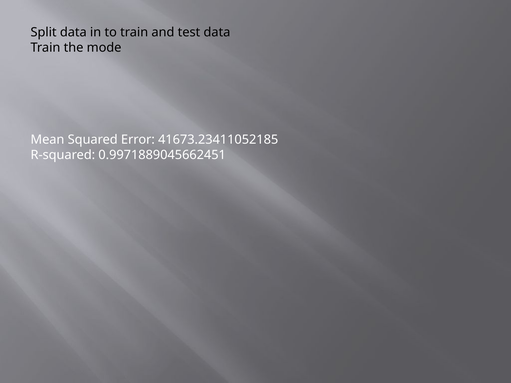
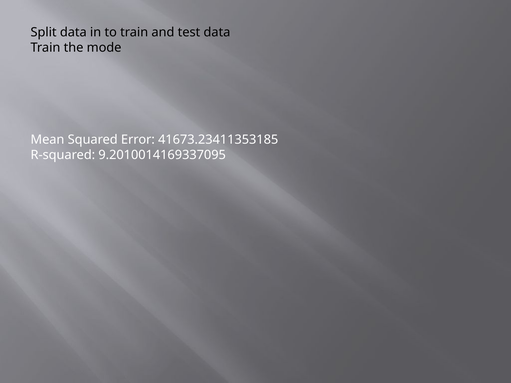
41673.23411052185: 41673.23411052185 -> 41673.23411353185
0.9971889045662451: 0.9971889045662451 -> 9.2010014169337095
